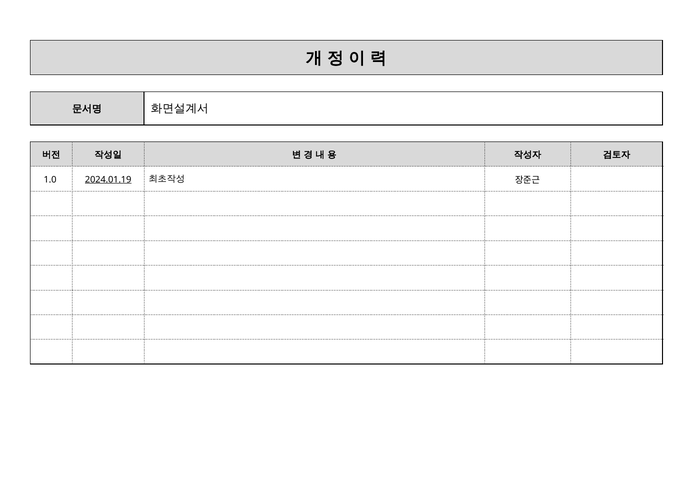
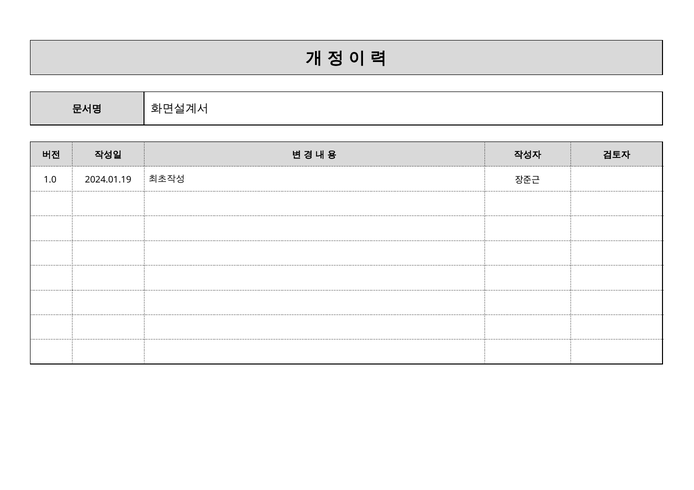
2024.01.19 underline: present -> none
